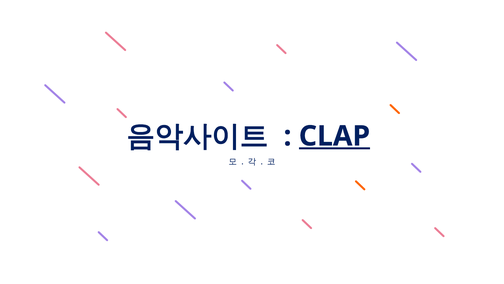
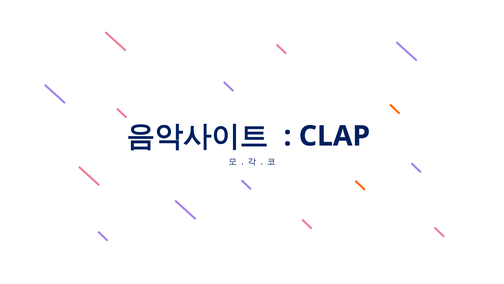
CLAP underline: present -> none
